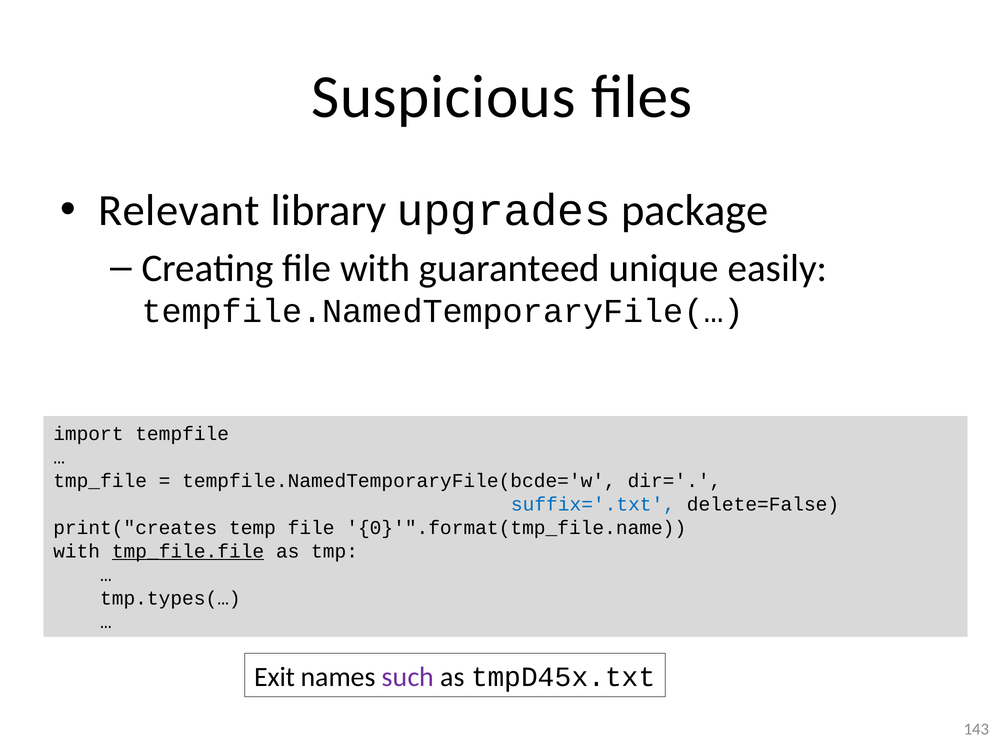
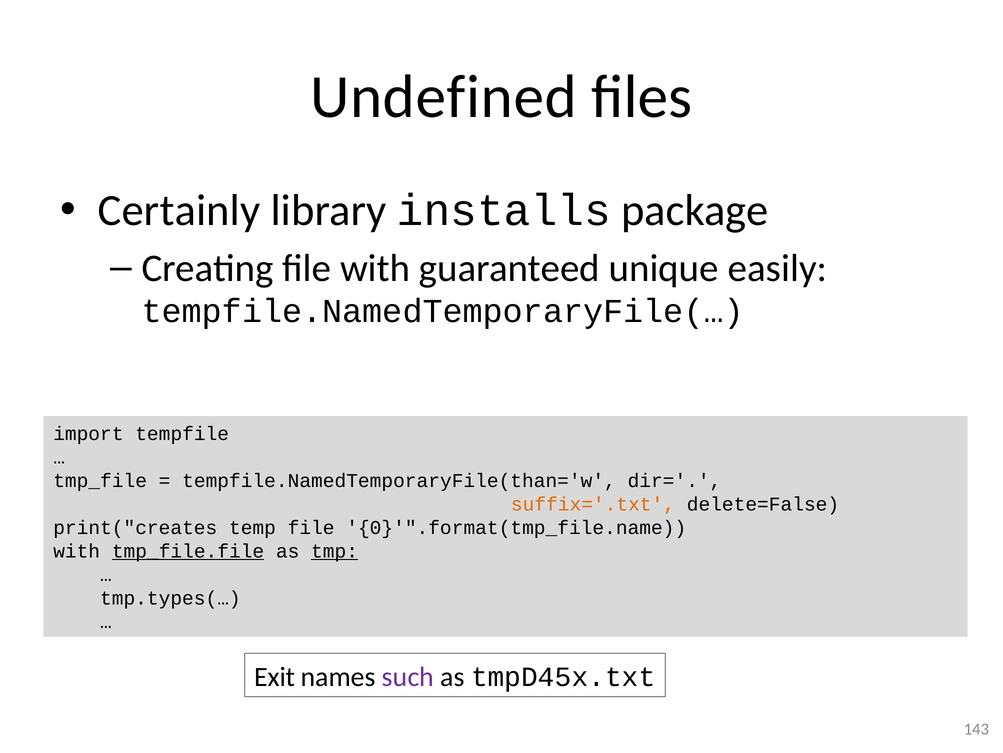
Suspicious: Suspicious -> Undefined
Relevant: Relevant -> Certainly
upgrades: upgrades -> installs
tempfile.NamedTemporaryFile(bcde='w: tempfile.NamedTemporaryFile(bcde='w -> tempfile.NamedTemporaryFile(than='w
suffix='.txt colour: blue -> orange
tmp underline: none -> present
